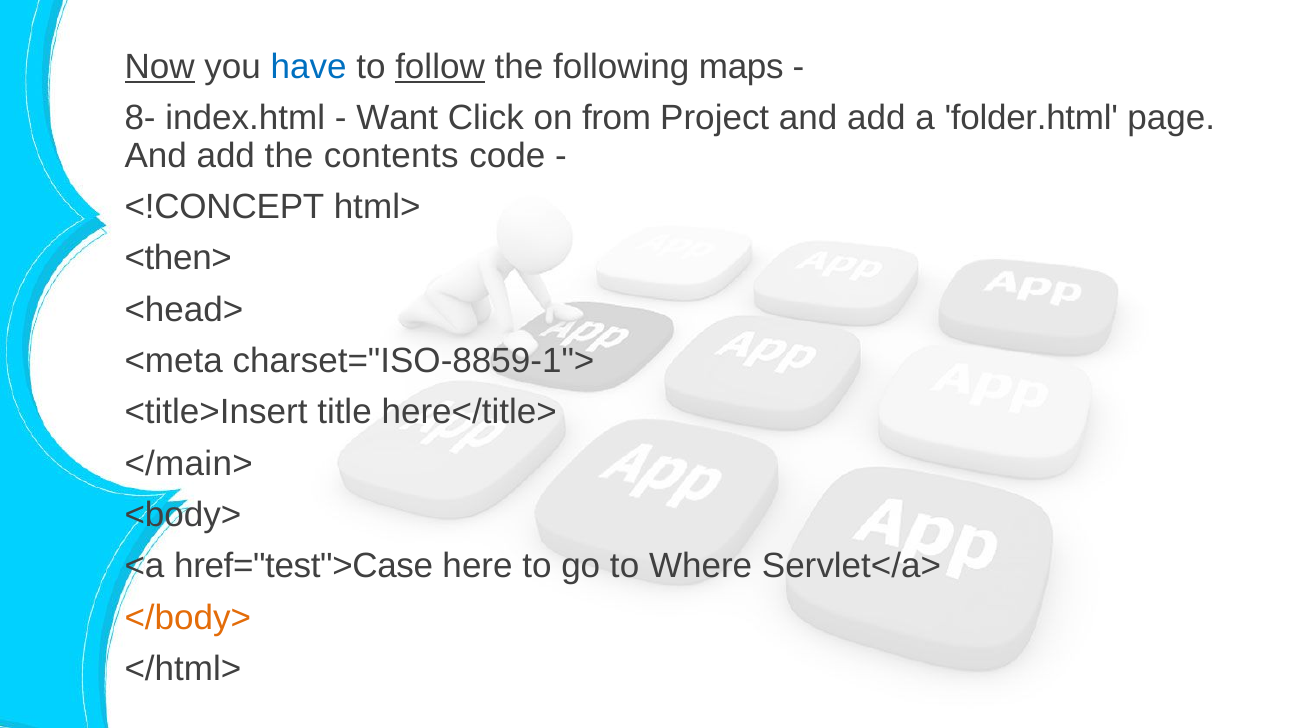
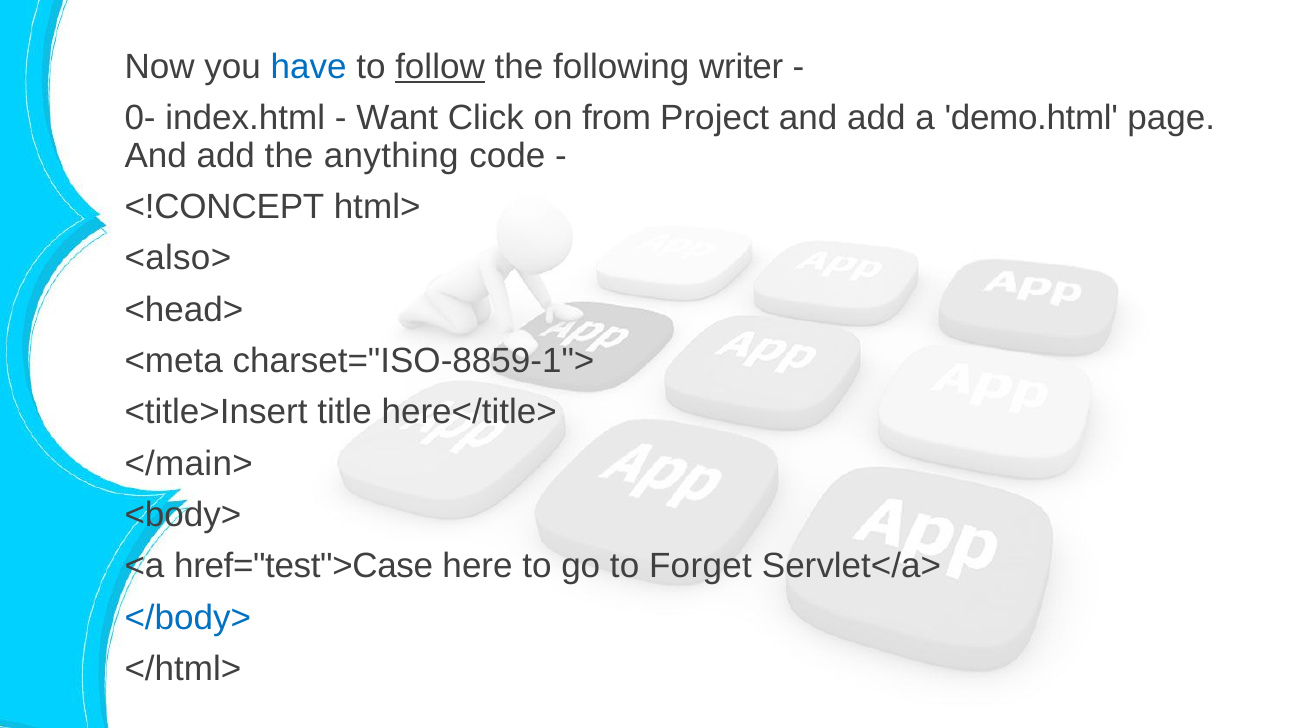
Now underline: present -> none
maps: maps -> writer
8-: 8- -> 0-
folder.html: folder.html -> demo.html
contents: contents -> anything
<then>: <then> -> <also>
Where: Where -> Forget
</body> colour: orange -> blue
